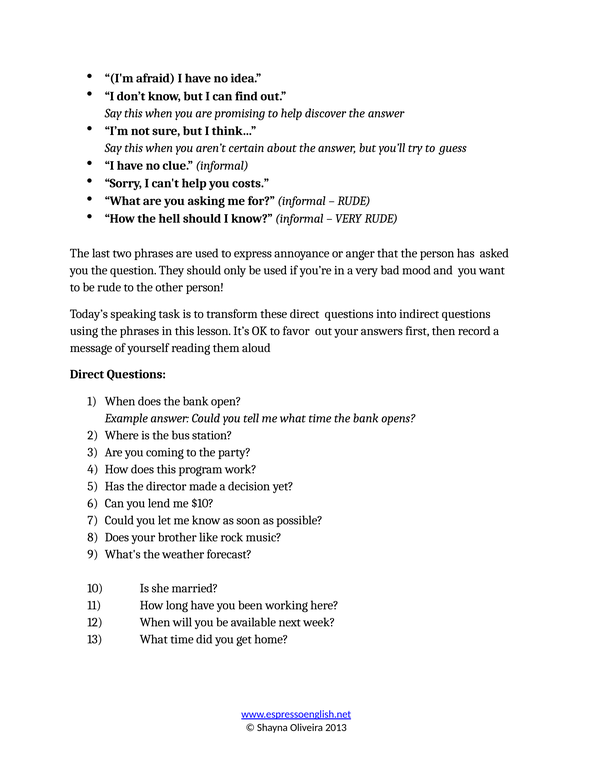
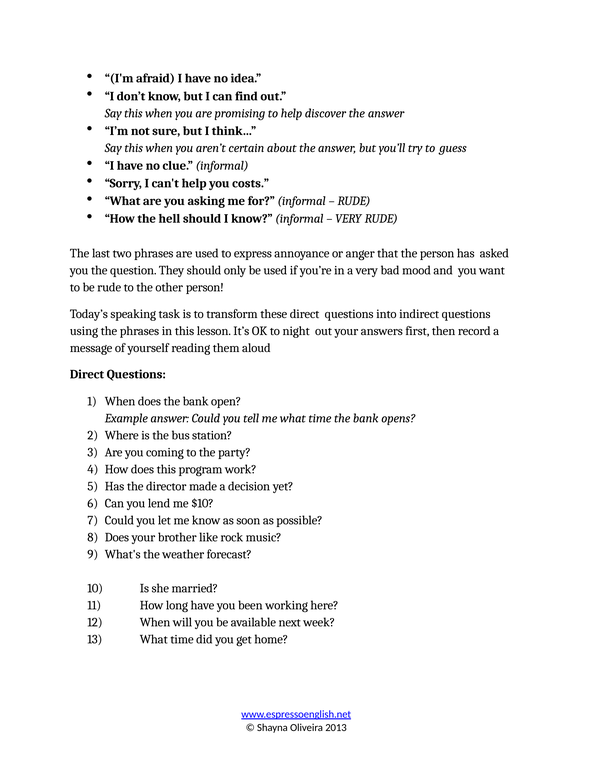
favor: favor -> night
